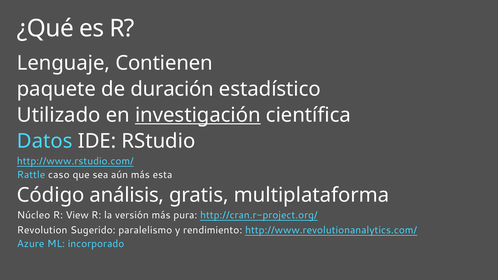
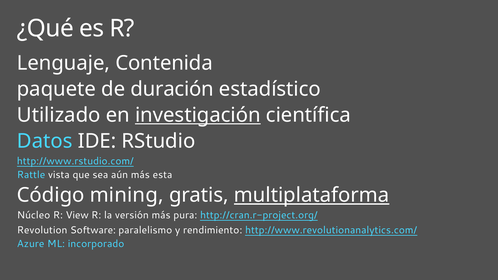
Contienen: Contienen -> Contenida
caso: caso -> vista
análisis: análisis -> mining
multiplataforma underline: none -> present
Sugerido: Sugerido -> Software
